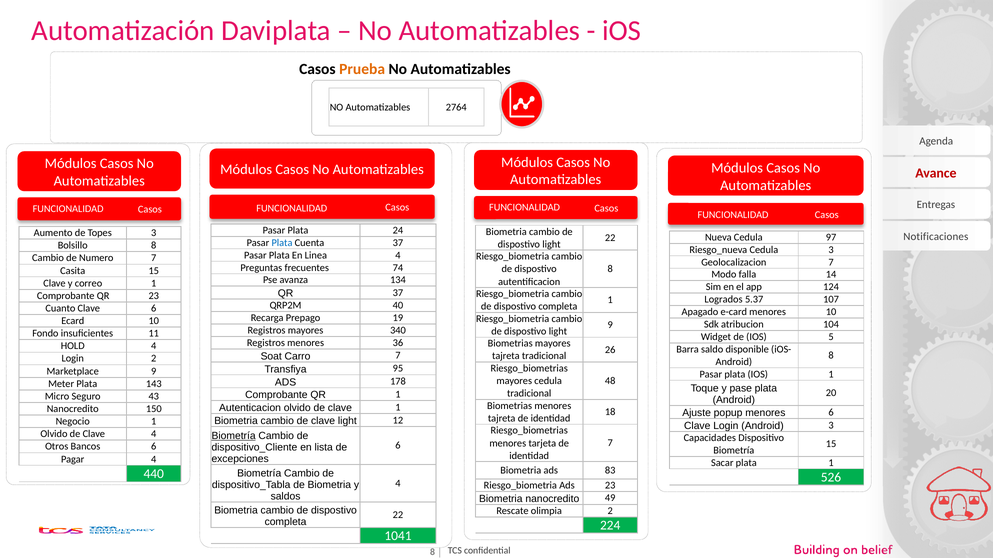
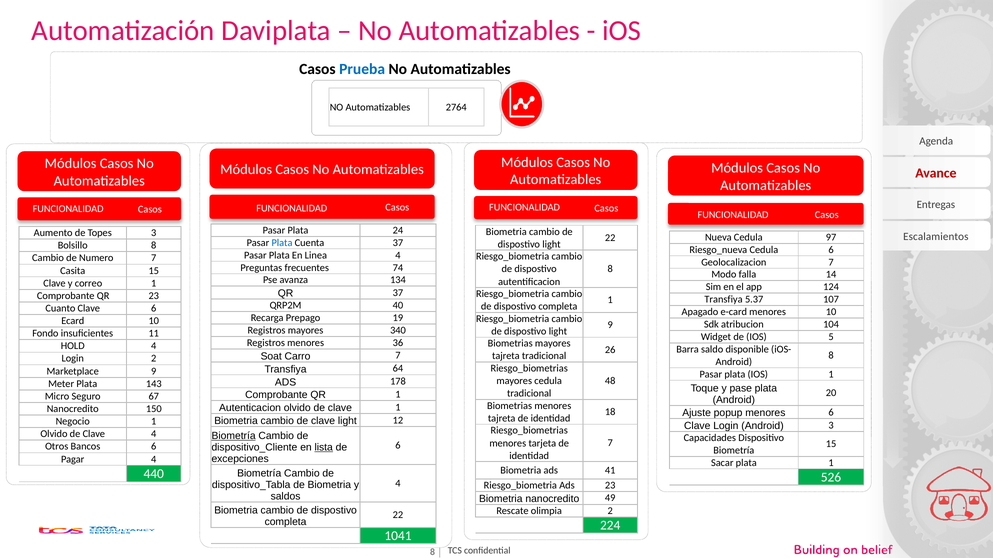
Prueba colour: orange -> blue
Notificaciones: Notificaciones -> Escalamientos
Cedula 3: 3 -> 6
Logrados at (724, 300): Logrados -> Transfiya
95: 95 -> 64
43: 43 -> 67
lista underline: none -> present
83: 83 -> 41
